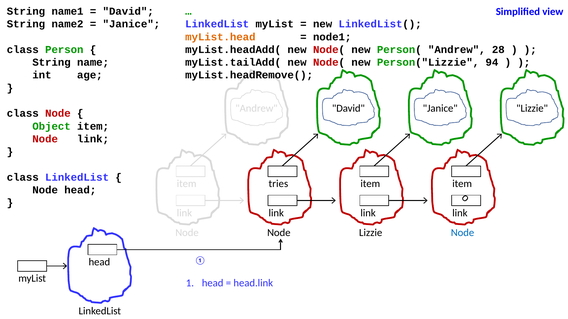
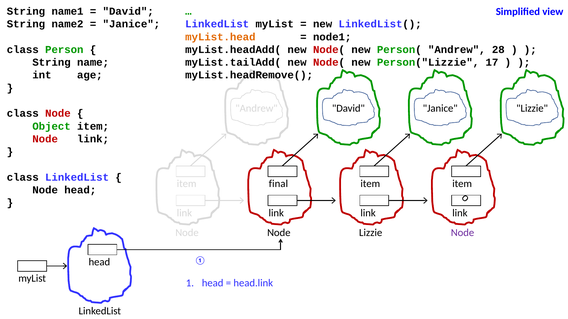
94: 94 -> 17
tries: tries -> final
Node at (463, 233) colour: blue -> purple
